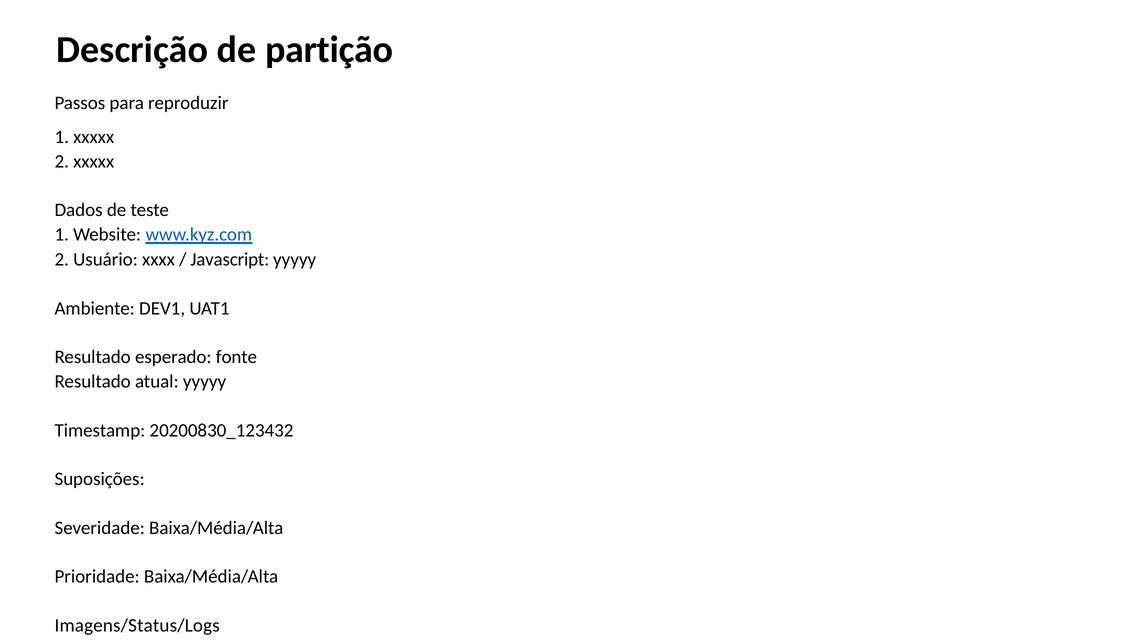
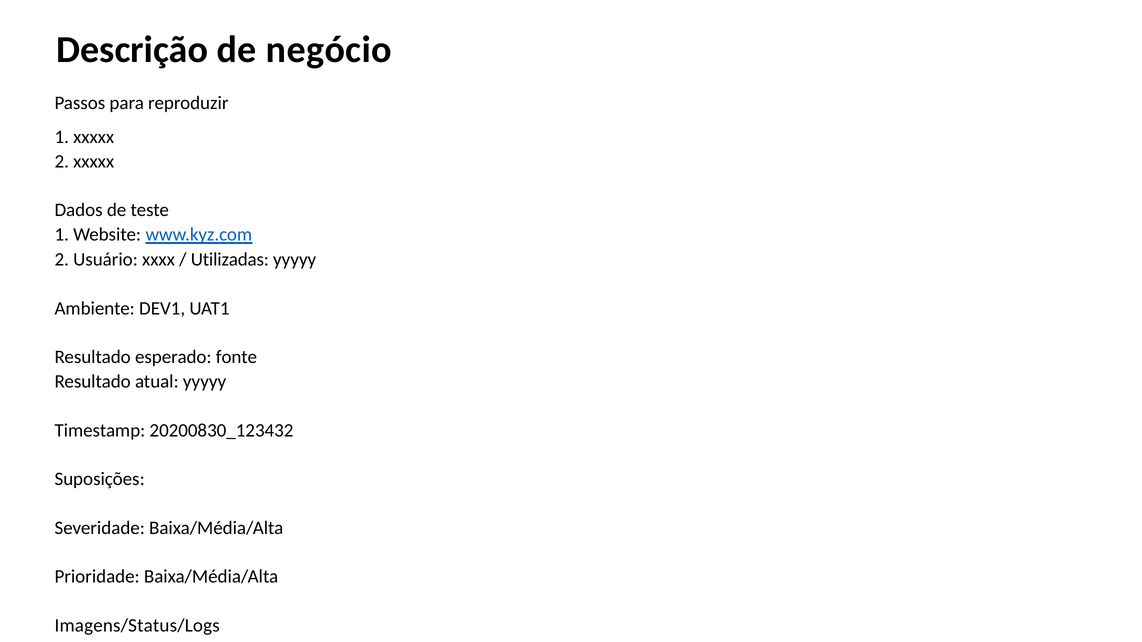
partição: partição -> negócio
Javascript: Javascript -> Utilizadas
